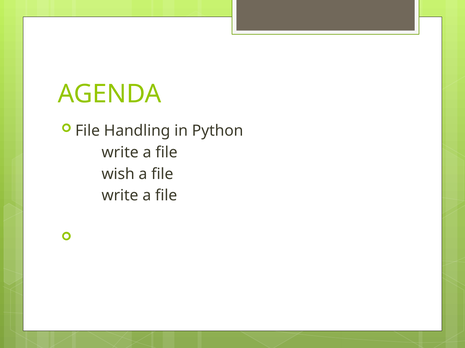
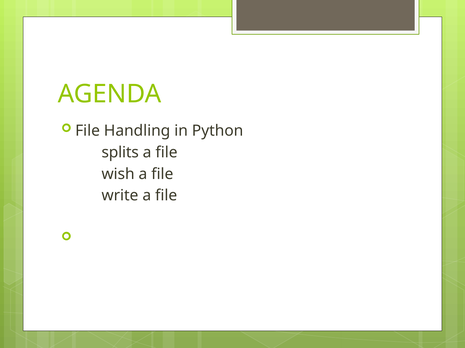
write at (120, 153): write -> splits
